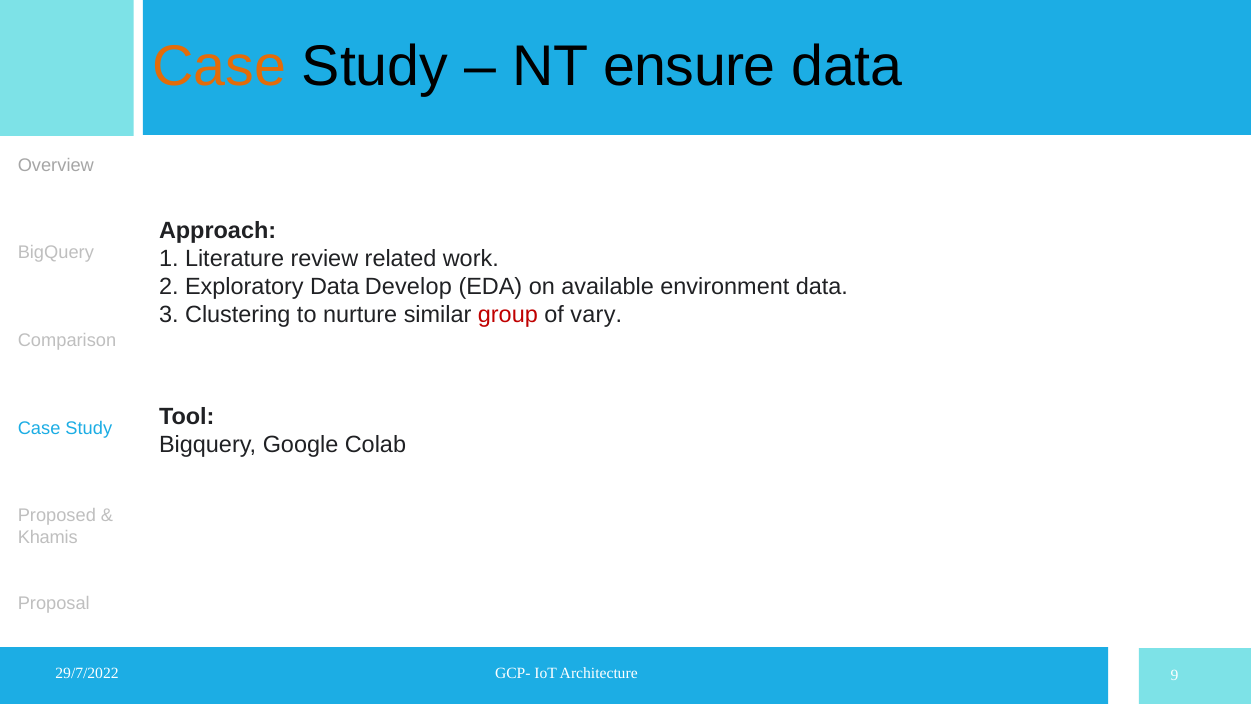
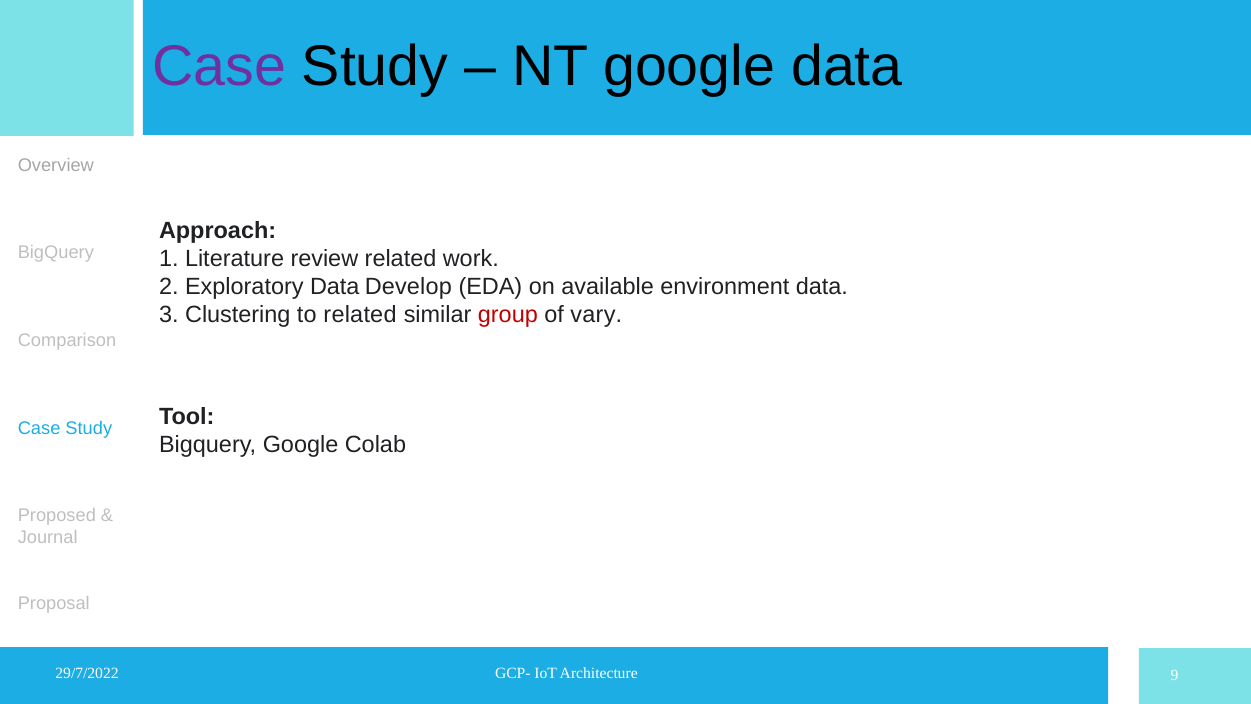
Case at (219, 67) colour: orange -> purple
NT ensure: ensure -> google
to nurture: nurture -> related
Khamis: Khamis -> Journal
